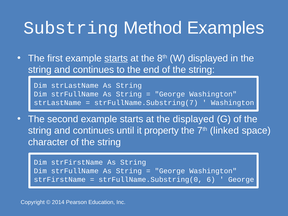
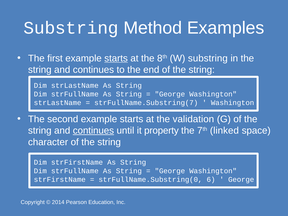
W displayed: displayed -> substring
the displayed: displayed -> validation
continues at (93, 131) underline: none -> present
